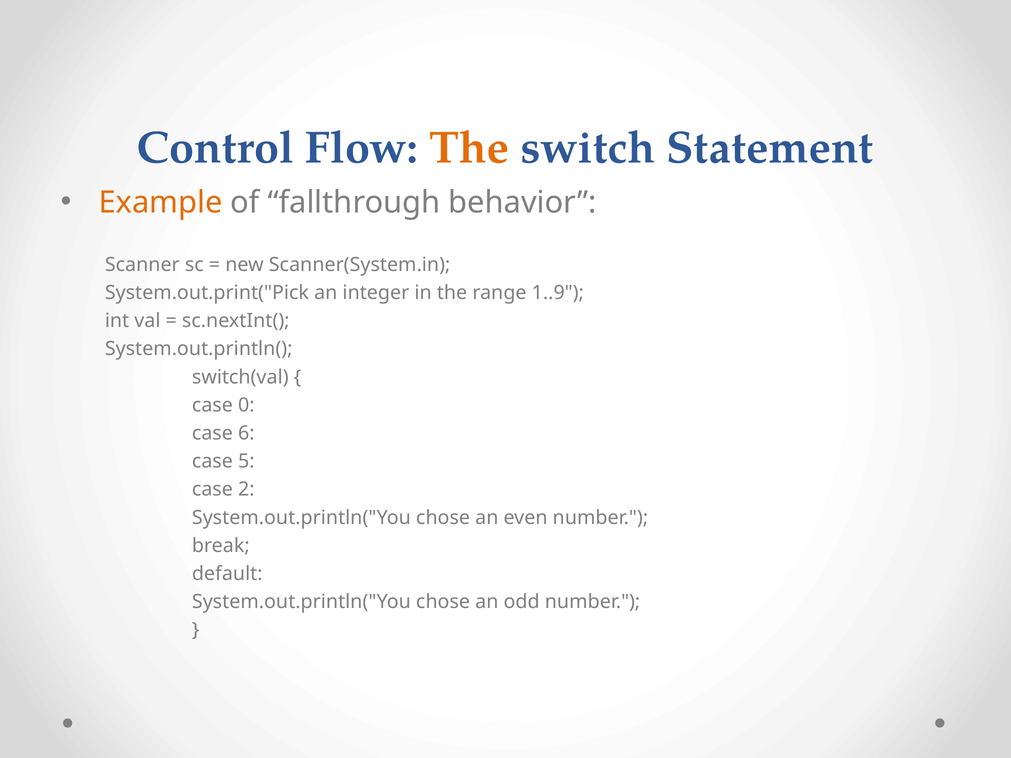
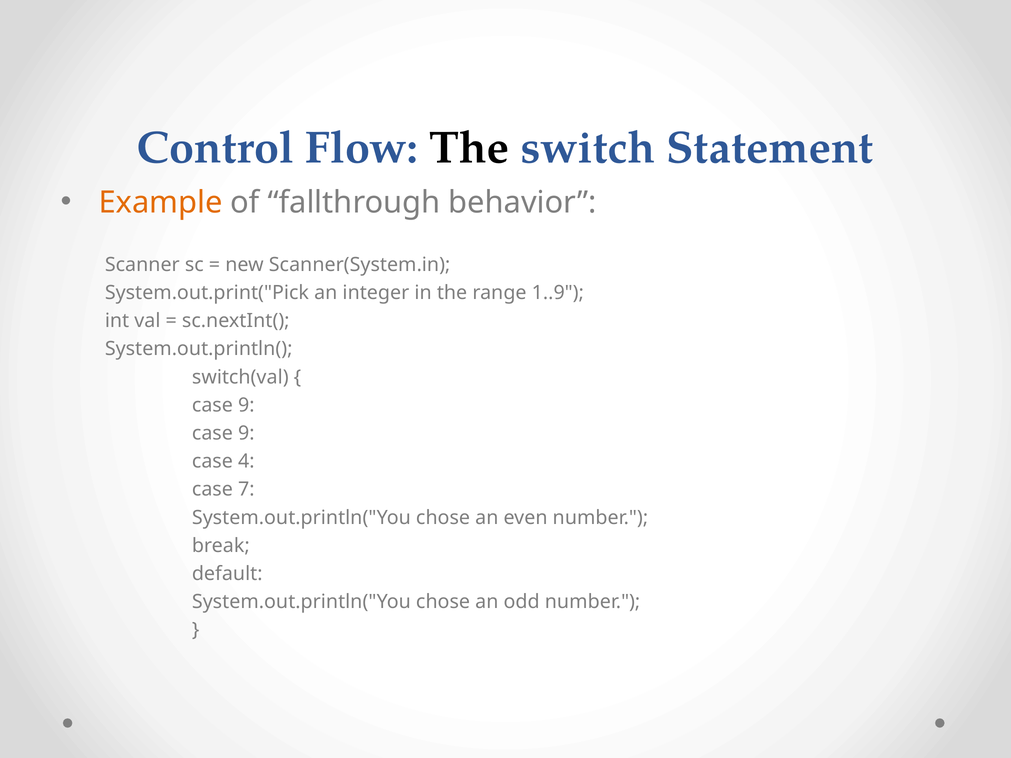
The at (469, 148) colour: orange -> black
0 at (246, 405): 0 -> 9
6 at (246, 433): 6 -> 9
5: 5 -> 4
2: 2 -> 7
